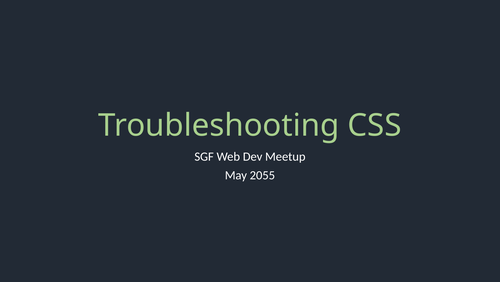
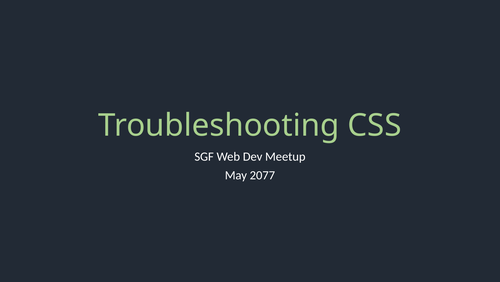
2055: 2055 -> 2077
